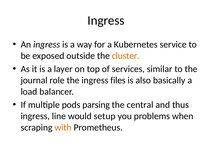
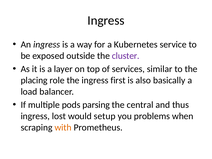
cluster colour: orange -> purple
journal: journal -> placing
files: files -> first
line: line -> lost
